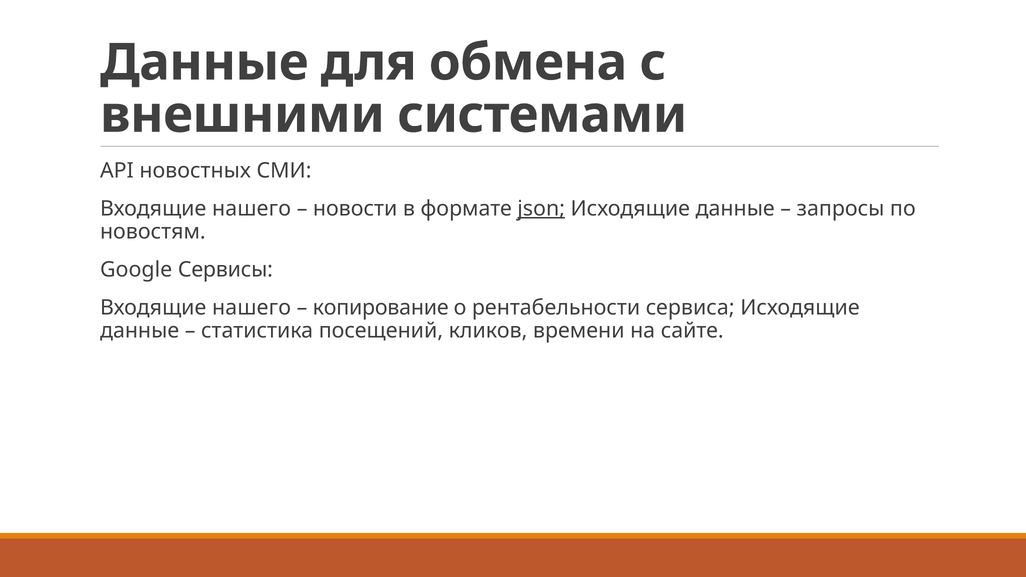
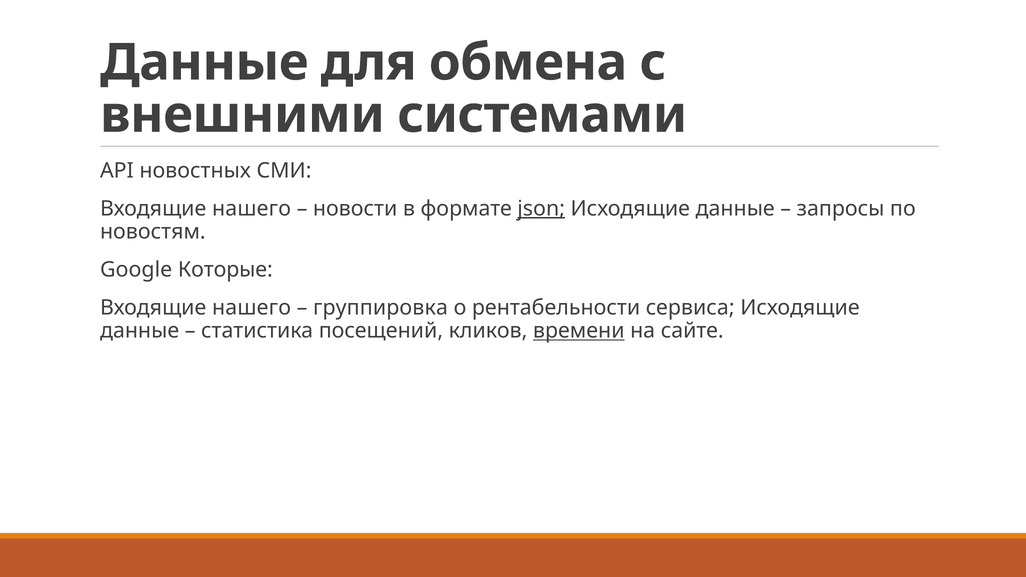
Сервисы: Сервисы -> Которые
копирование: копирование -> группировка
времени underline: none -> present
